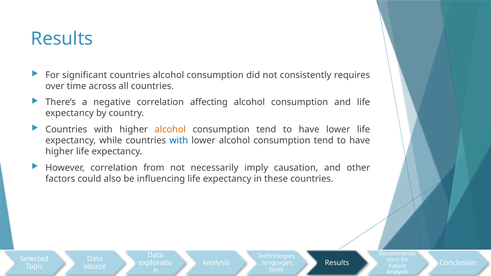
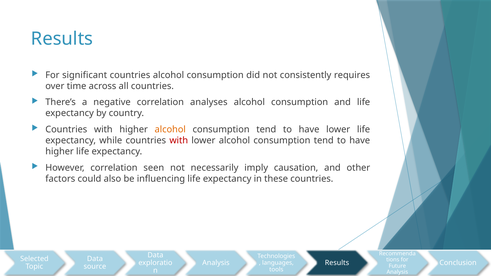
affecting: affecting -> analyses
with at (179, 141) colour: blue -> red
from: from -> seen
